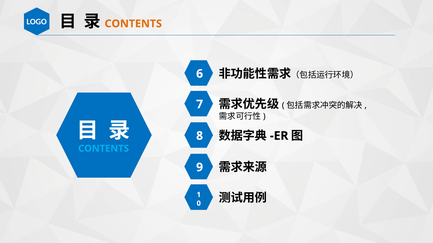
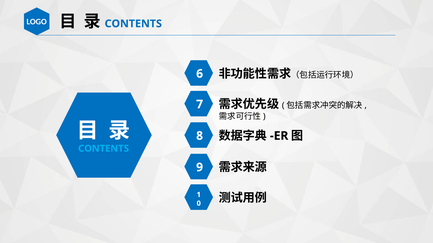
CONTENTS at (133, 24) colour: orange -> blue
